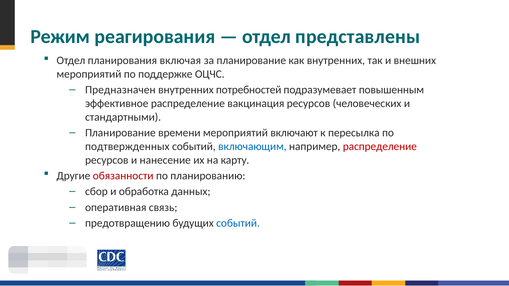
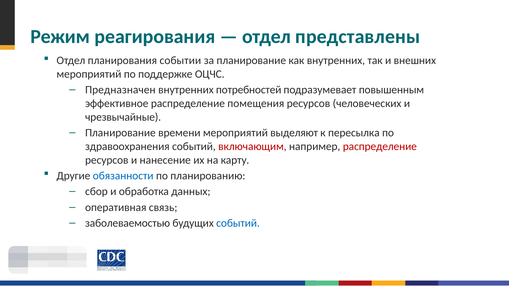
включая: включая -> событии
вакцинация: вакцинация -> помещения
стандартными: стандартными -> чрезвычайные
включают: включают -> выделяют
подтвержденных: подтвержденных -> здравоохранения
включающим colour: blue -> red
обязанности colour: red -> blue
предотвращению: предотвращению -> заболеваемостью
